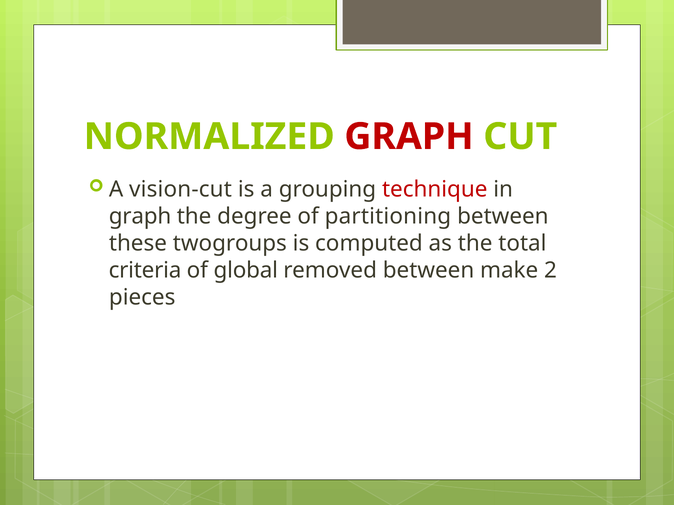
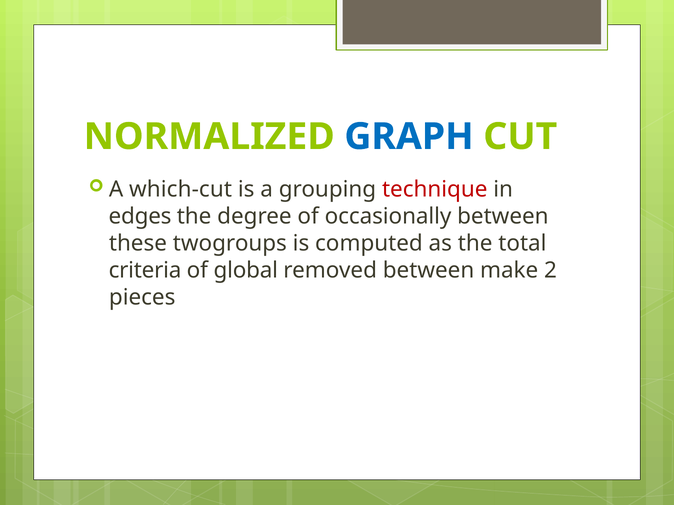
GRAPH at (409, 137) colour: red -> blue
vision-cut: vision-cut -> which-cut
graph at (140, 217): graph -> edges
partitioning: partitioning -> occasionally
